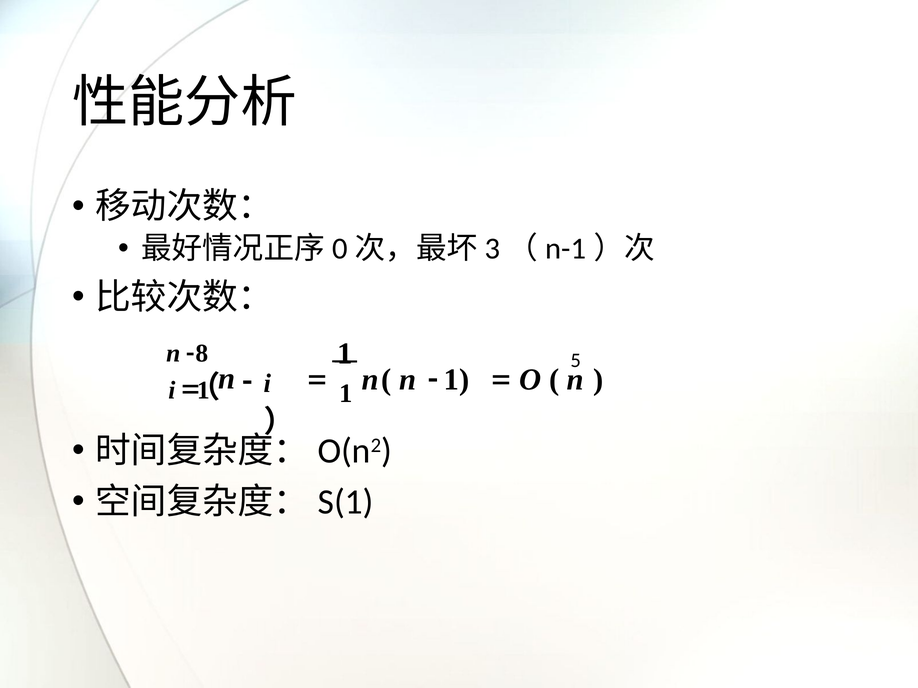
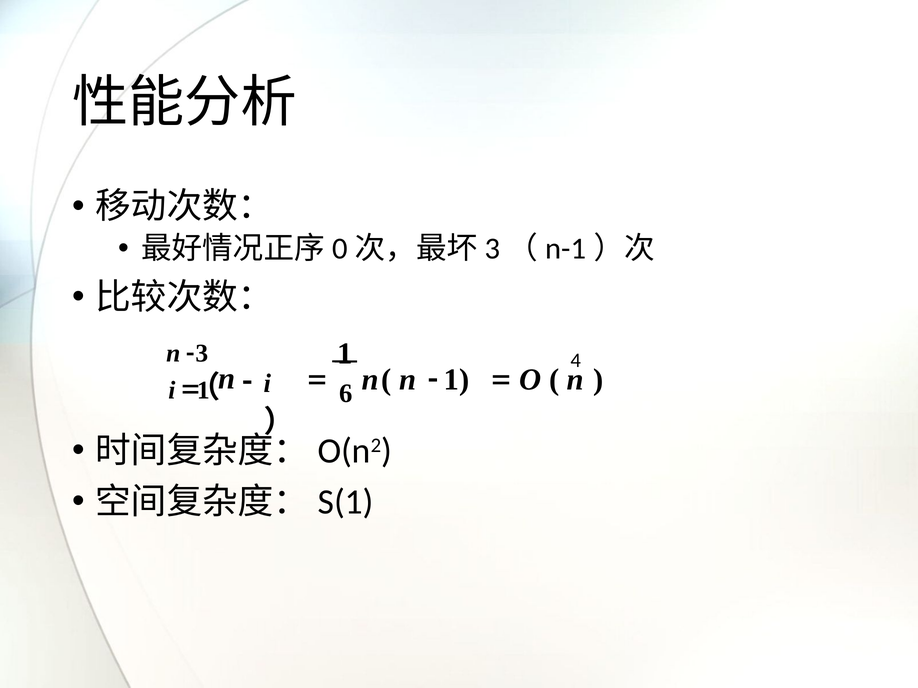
5: 5 -> 4
8: 8 -> 3
1 at (346, 394): 1 -> 6
